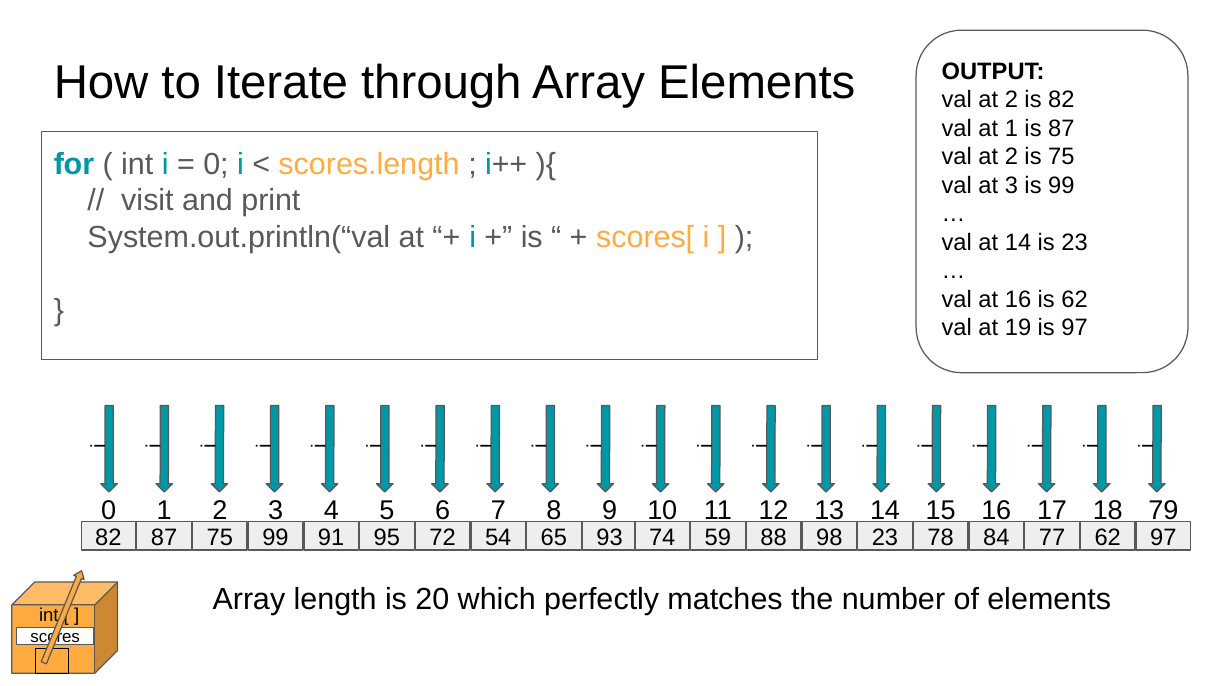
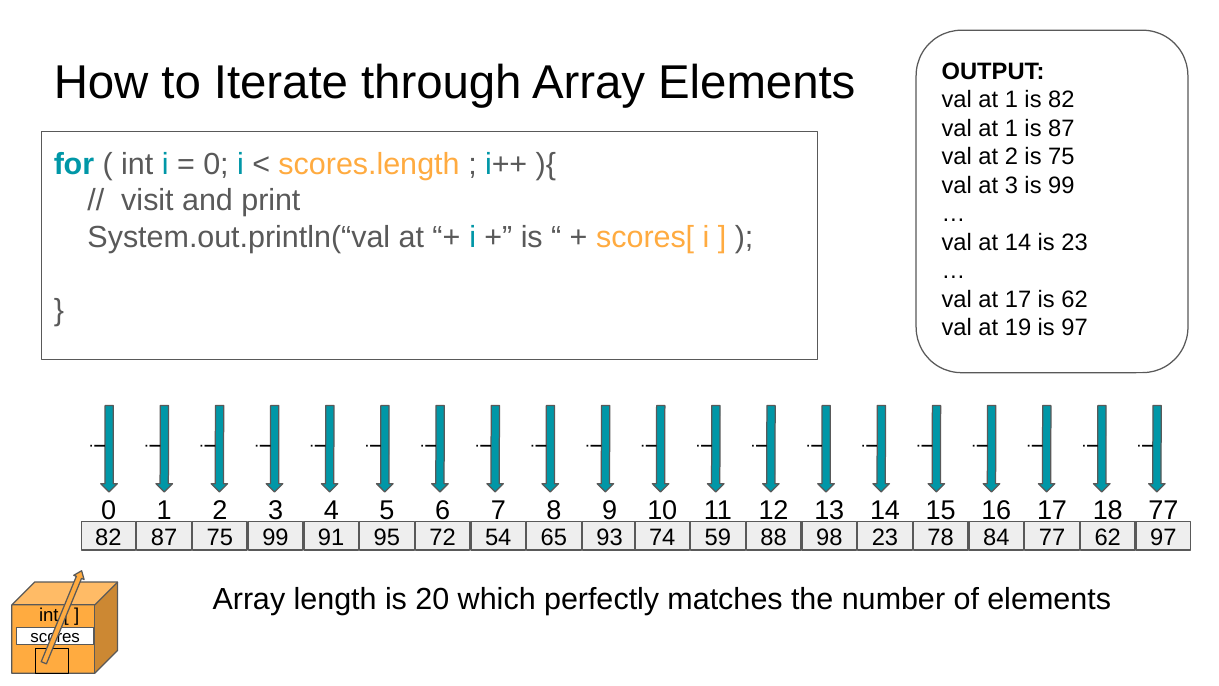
2 at (1011, 100): 2 -> 1
at 16: 16 -> 17
18 79: 79 -> 77
